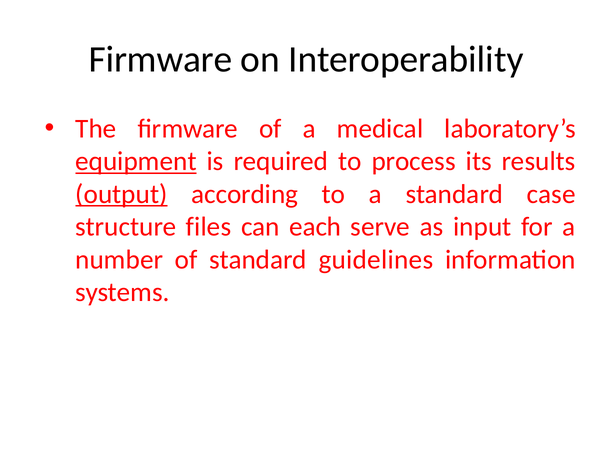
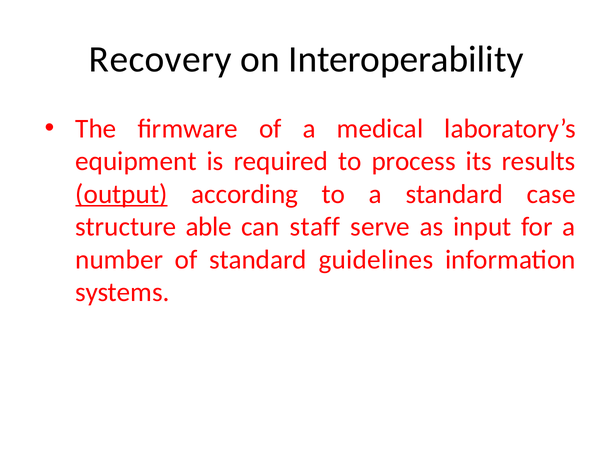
Firmware at (161, 59): Firmware -> Recovery
equipment underline: present -> none
files: files -> able
each: each -> staff
